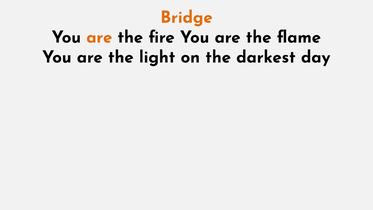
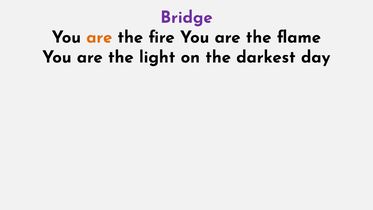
Bridge colour: orange -> purple
